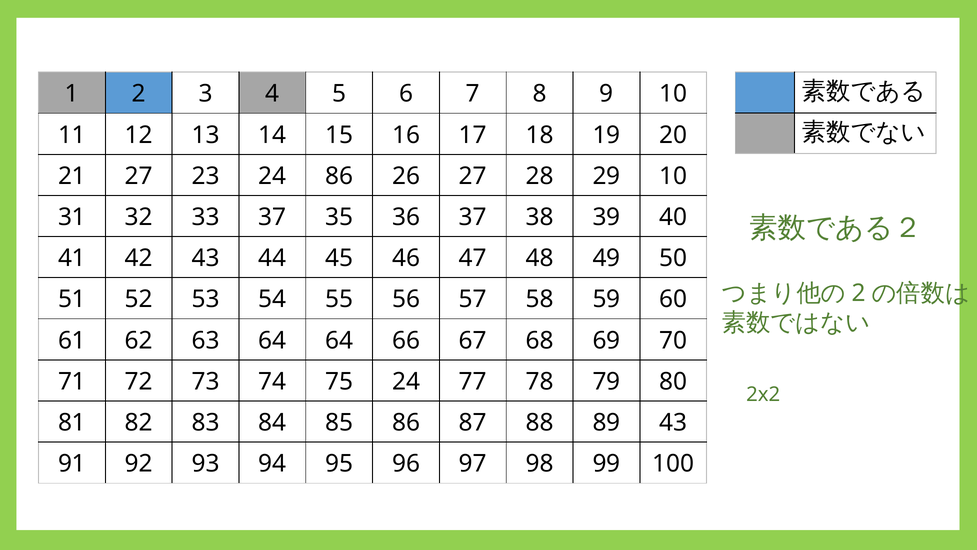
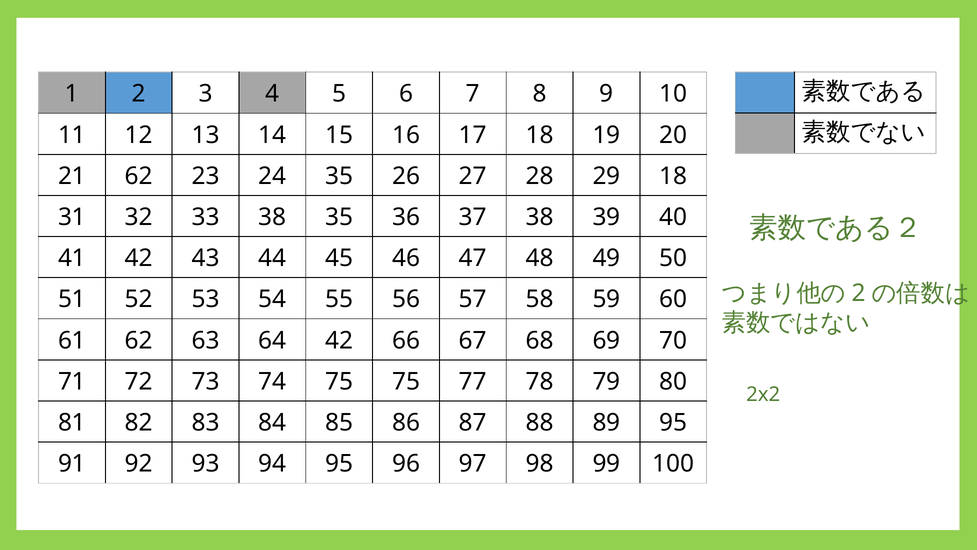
21 27: 27 -> 62
24 86: 86 -> 35
29 10: 10 -> 18
33 37: 37 -> 38
64 64: 64 -> 42
75 24: 24 -> 75
89 43: 43 -> 95
